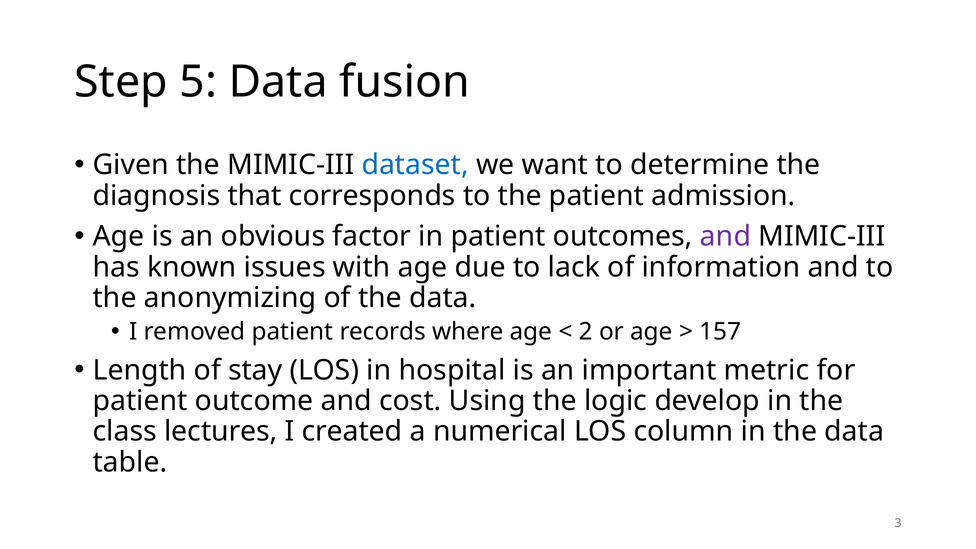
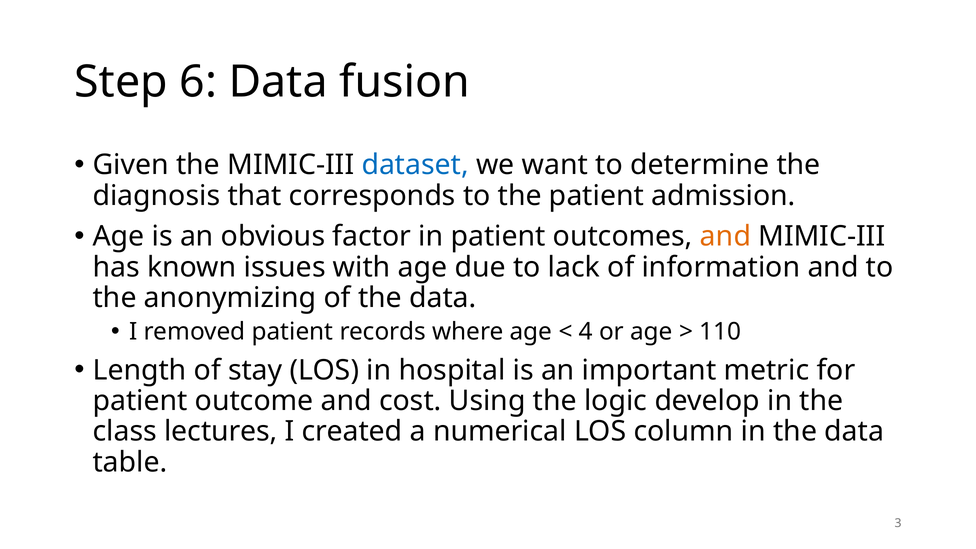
5: 5 -> 6
and at (726, 237) colour: purple -> orange
2: 2 -> 4
157: 157 -> 110
